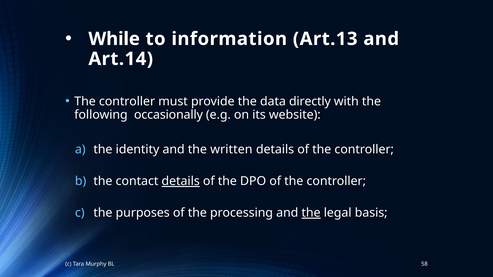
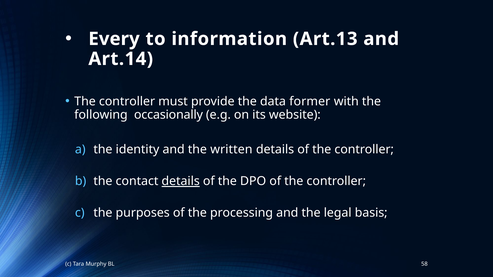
While: While -> Every
directly: directly -> former
the at (311, 213) underline: present -> none
